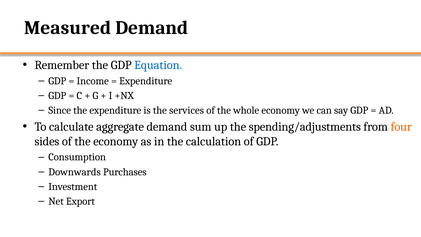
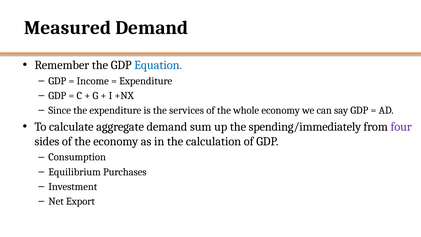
spending/adjustments: spending/adjustments -> spending/immediately
four colour: orange -> purple
Downwards: Downwards -> Equilibrium
